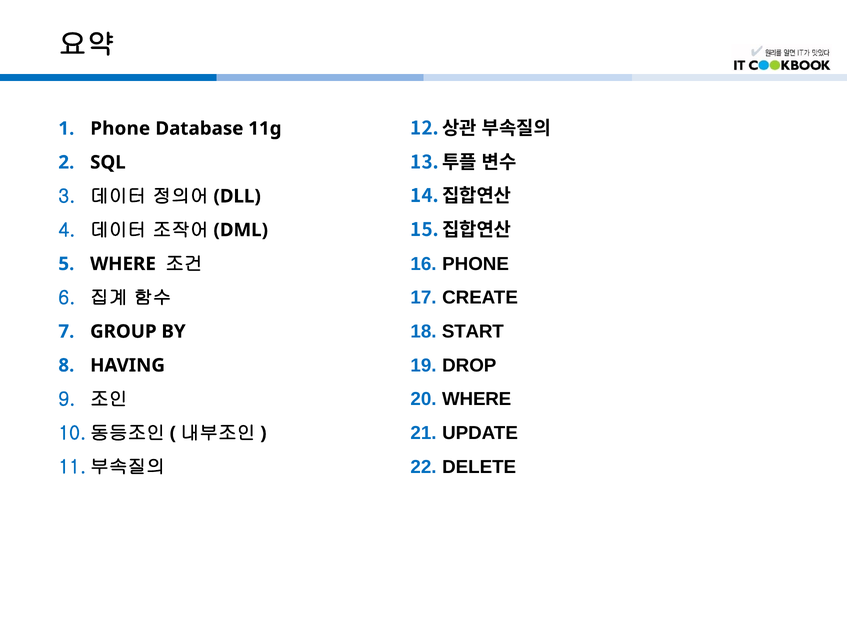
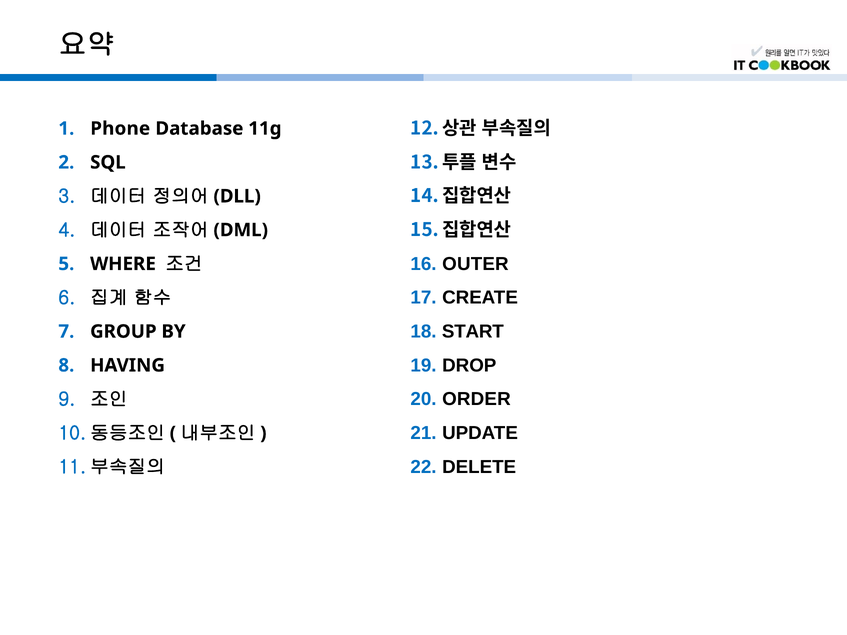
PHONE at (476, 264): PHONE -> OUTER
WHERE at (477, 399): WHERE -> ORDER
